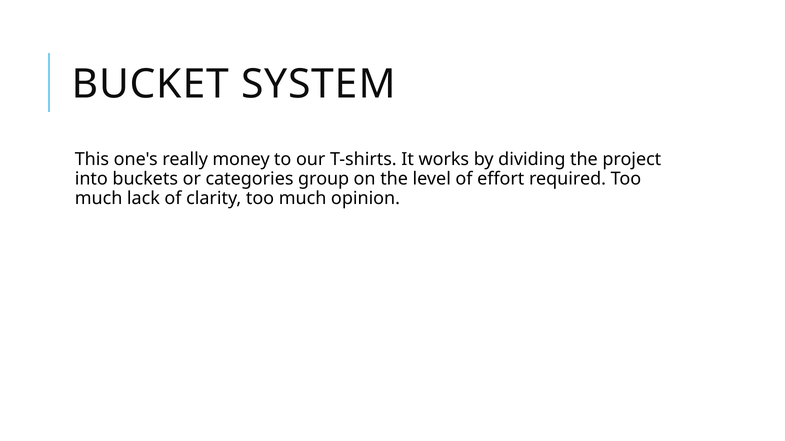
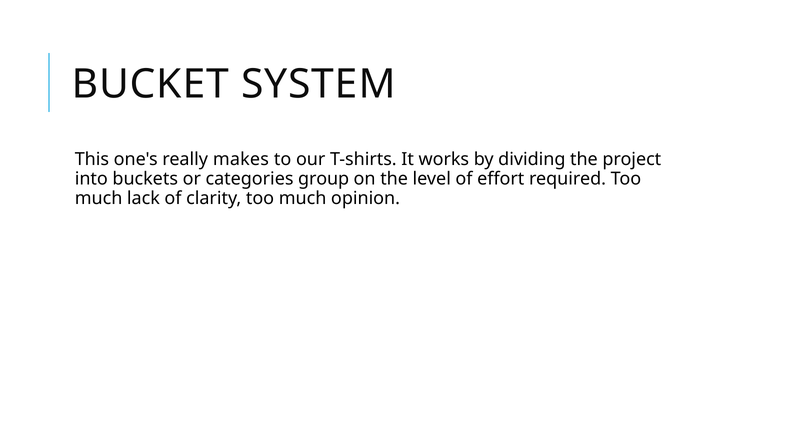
money: money -> makes
